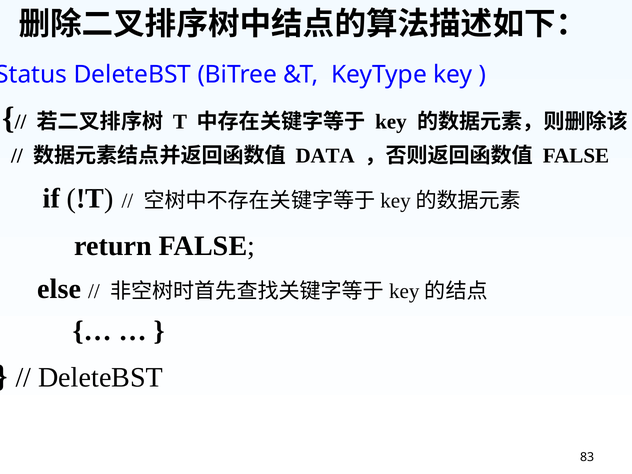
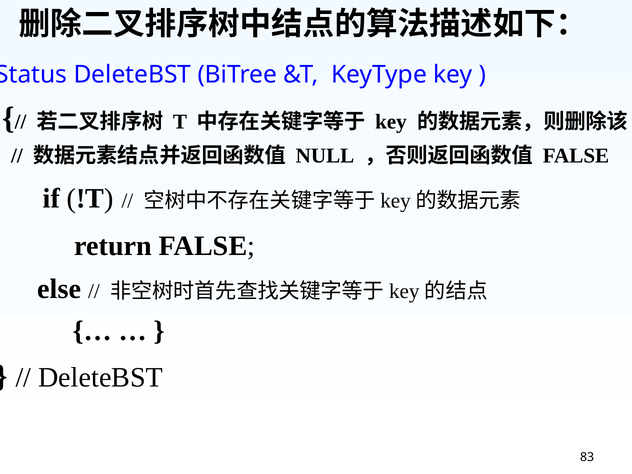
DATA: DATA -> NULL
